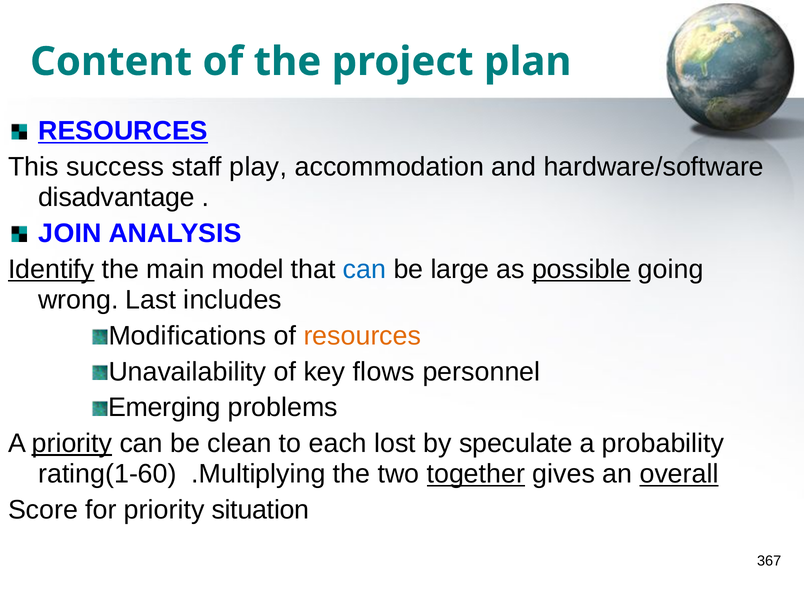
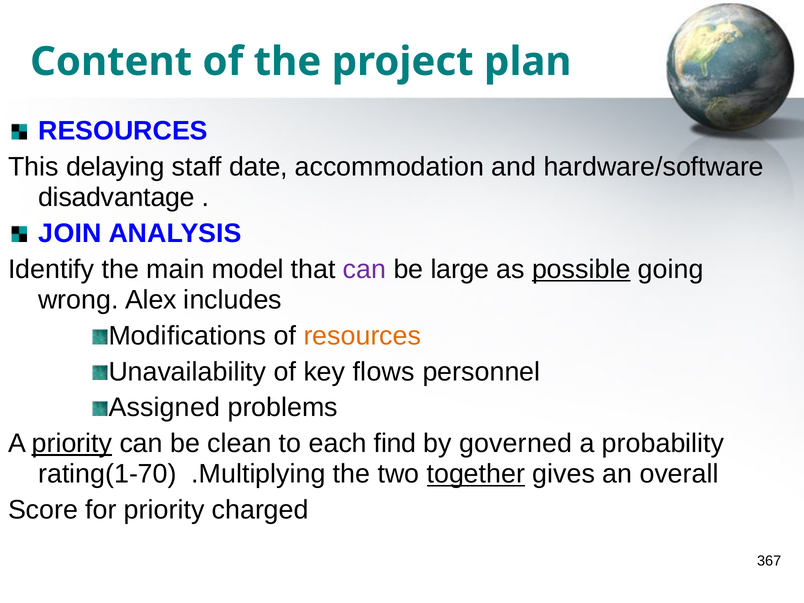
RESOURCES at (123, 131) underline: present -> none
success: success -> delaying
play: play -> date
Identify underline: present -> none
can at (365, 269) colour: blue -> purple
Last: Last -> Alex
Emerging: Emerging -> Assigned
lost: lost -> find
speculate: speculate -> governed
rating(1-60: rating(1-60 -> rating(1-70
overall underline: present -> none
situation: situation -> charged
